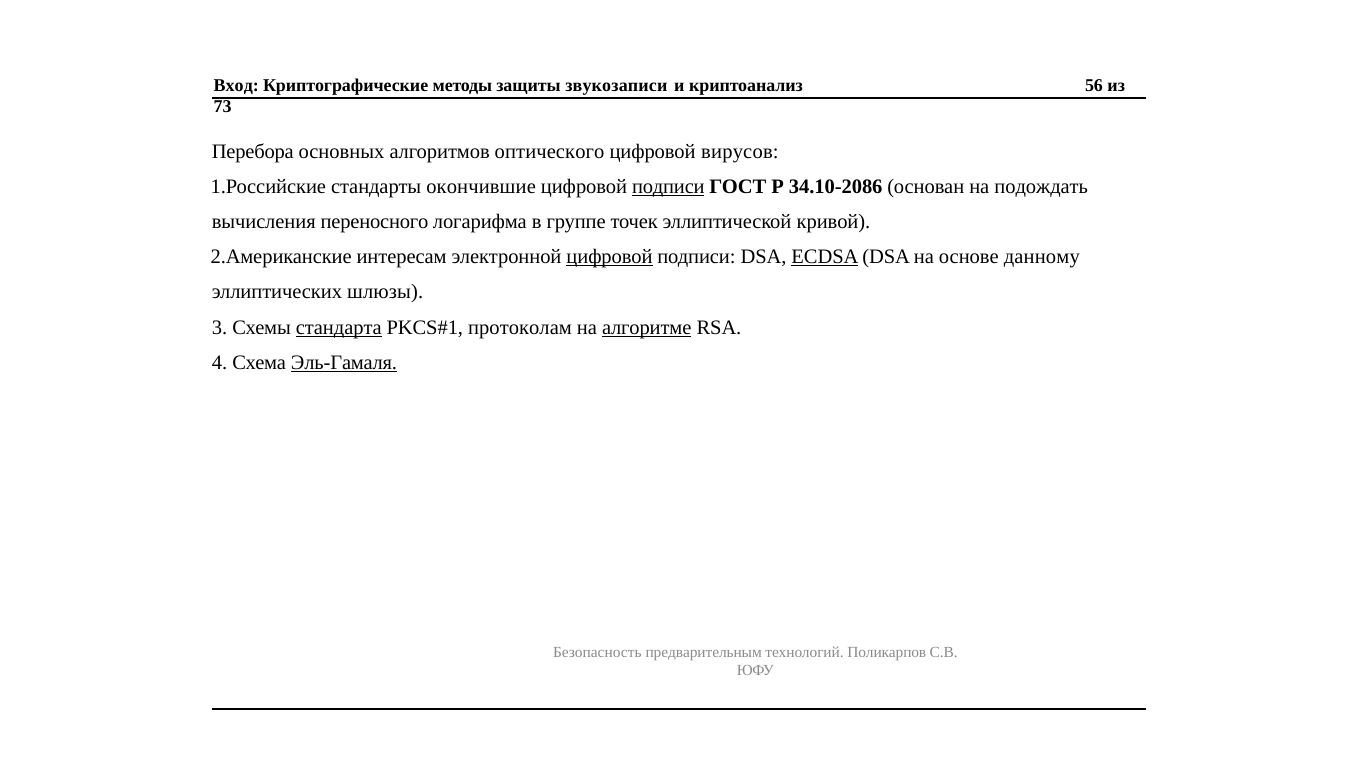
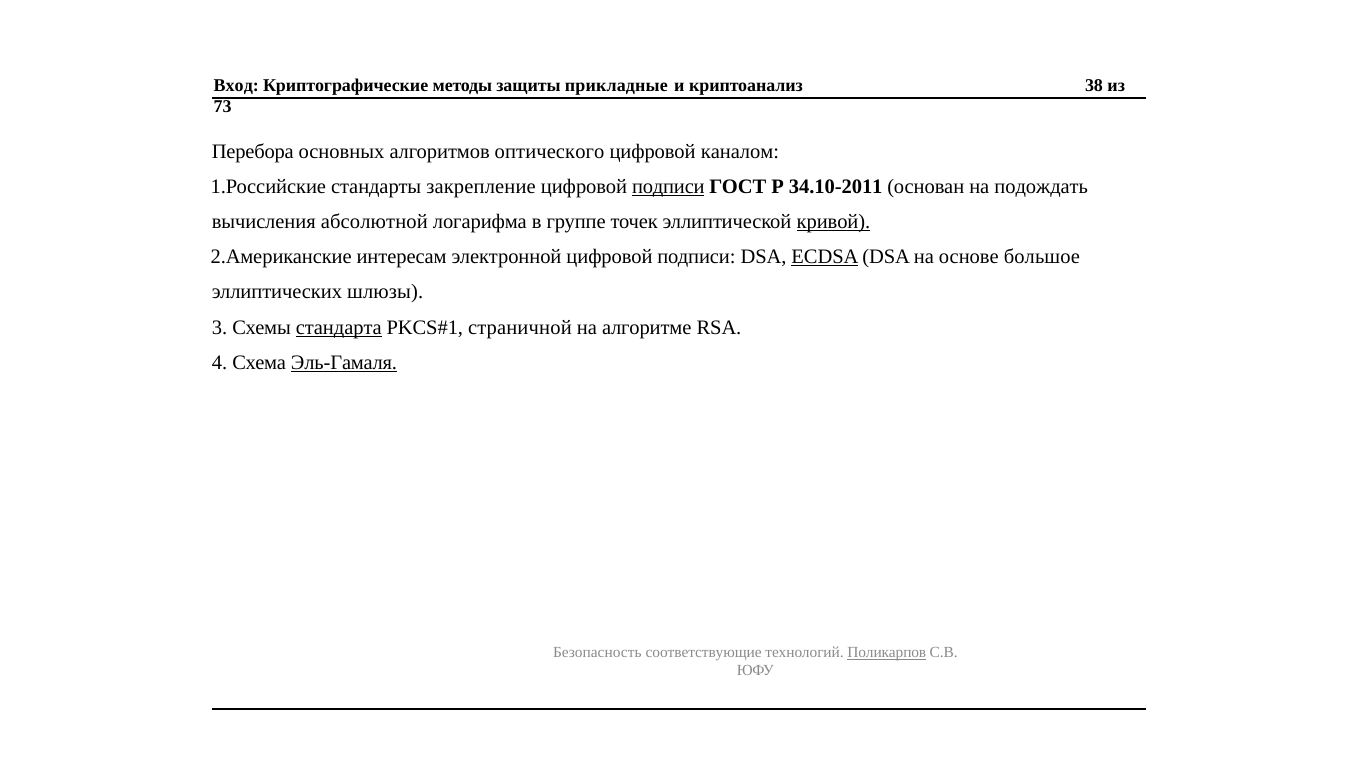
звукозаписи: звукозаписи -> прикладные
56: 56 -> 38
вирусов: вирусов -> каналом
окончившие: окончившие -> закрепление
34.10-2086: 34.10-2086 -> 34.10-2011
переносного: переносного -> абсолютной
кривой underline: none -> present
цифровой at (610, 257) underline: present -> none
данному: данному -> большое
протоколам: протоколам -> страничной
алгоритме underline: present -> none
предварительным: предварительным -> соответствующие
Поликарпов underline: none -> present
